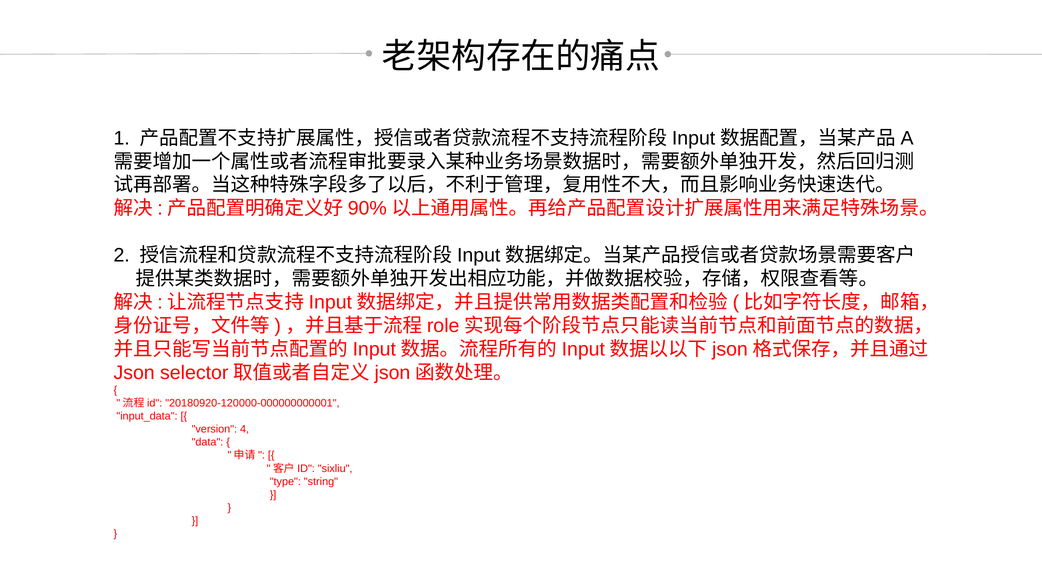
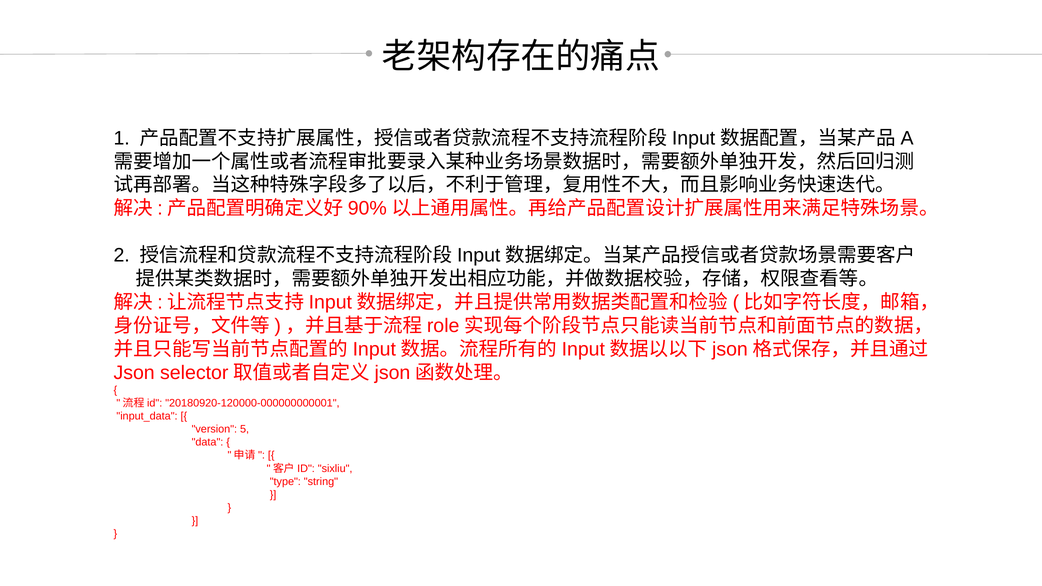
4: 4 -> 5
